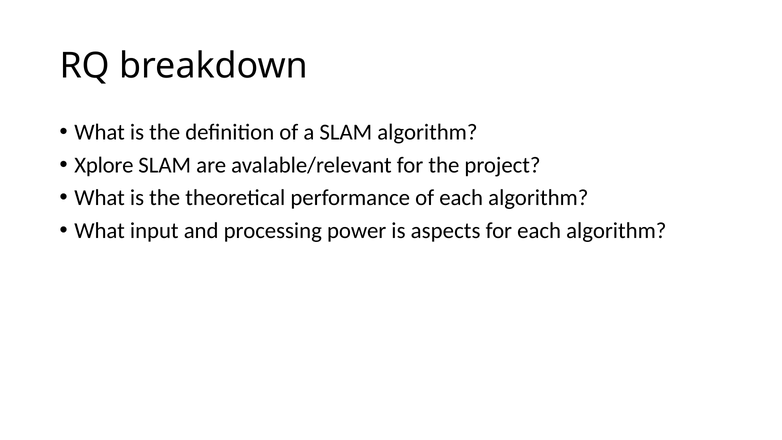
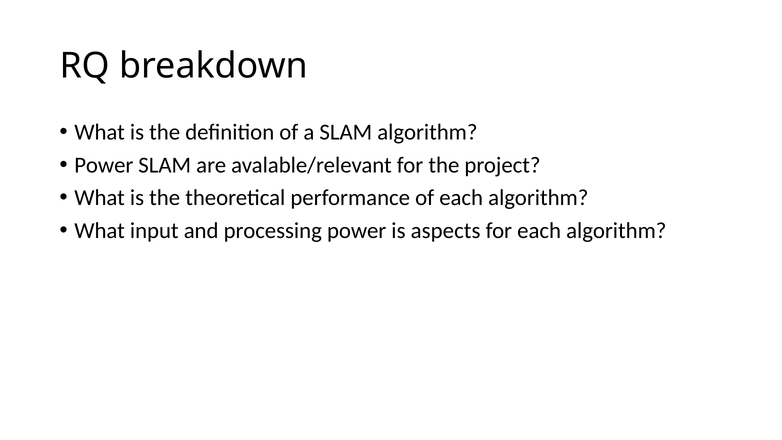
Xplore at (104, 165): Xplore -> Power
